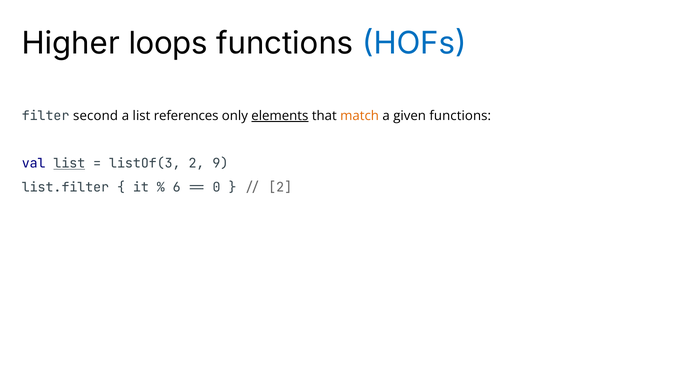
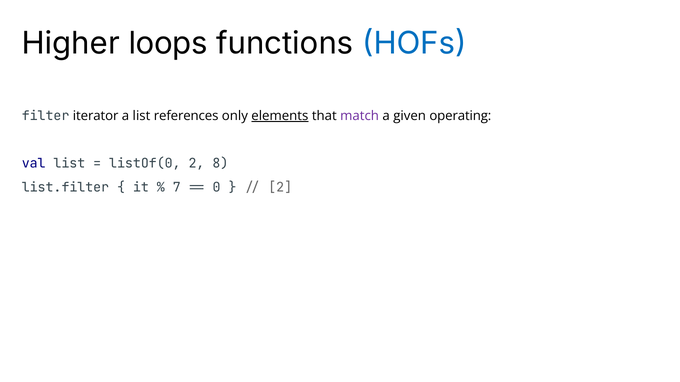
second: second -> iterator
match colour: orange -> purple
given functions: functions -> operating
list at (69, 164) underline: present -> none
listOf(3: listOf(3 -> listOf(0
9: 9 -> 8
6: 6 -> 7
